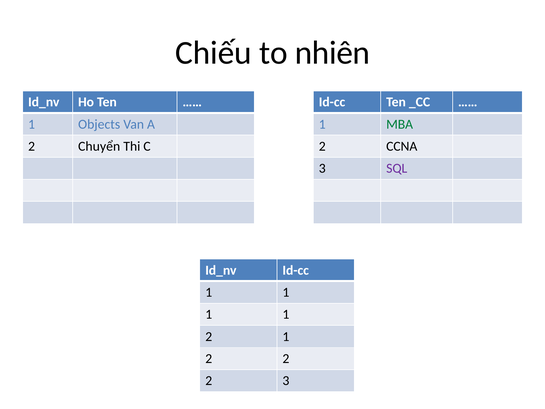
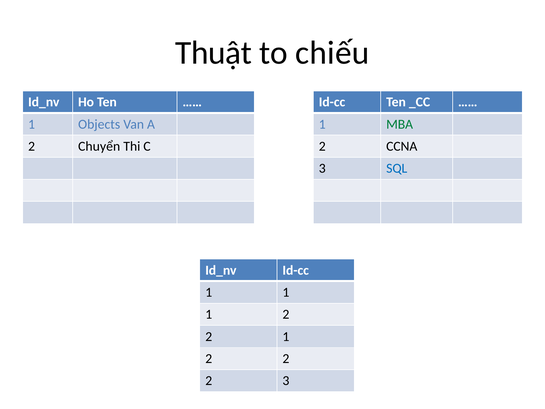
Chiếu: Chiếu -> Thuật
nhiên: nhiên -> chiếu
SQL colour: purple -> blue
1 at (286, 314): 1 -> 2
